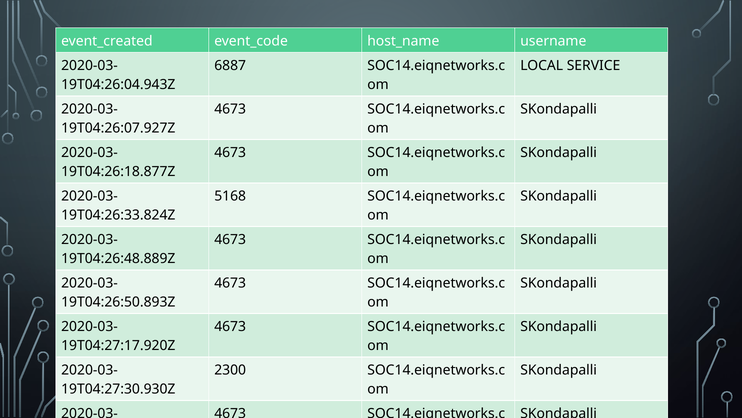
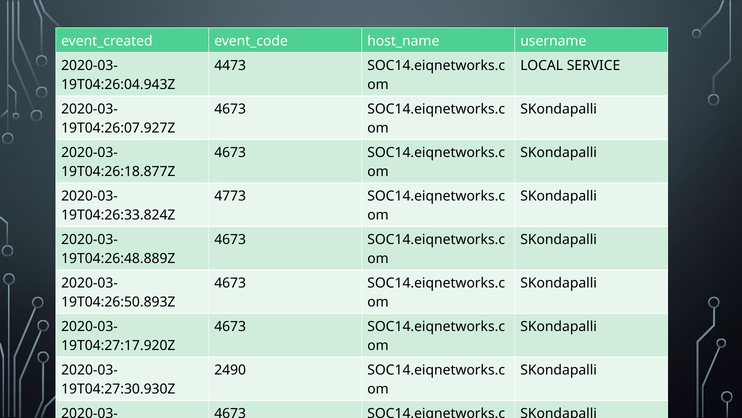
6887: 6887 -> 4473
5168: 5168 -> 4773
2300: 2300 -> 2490
